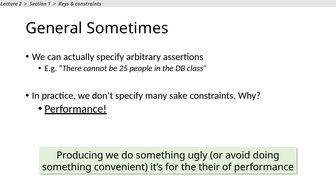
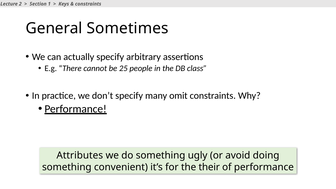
sake: sake -> omit
Producing: Producing -> Attributes
